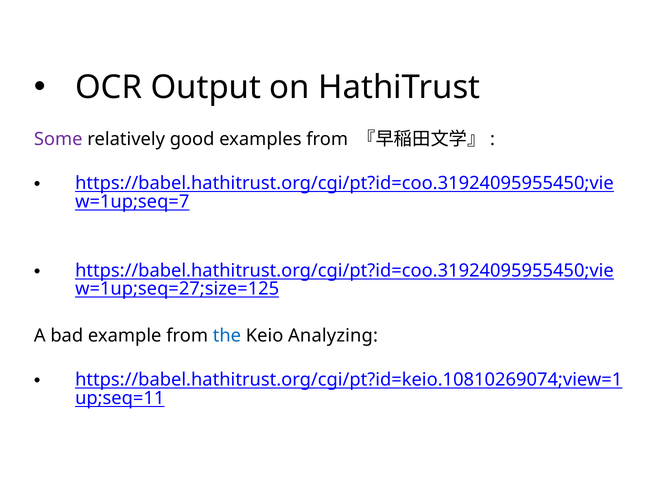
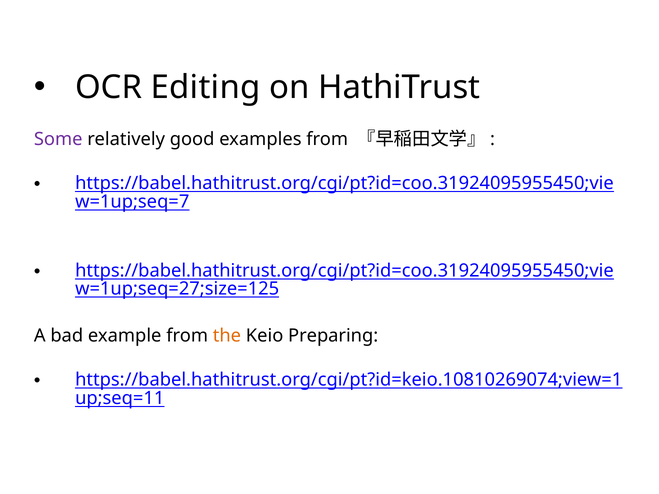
Output: Output -> Editing
the colour: blue -> orange
Analyzing: Analyzing -> Preparing
